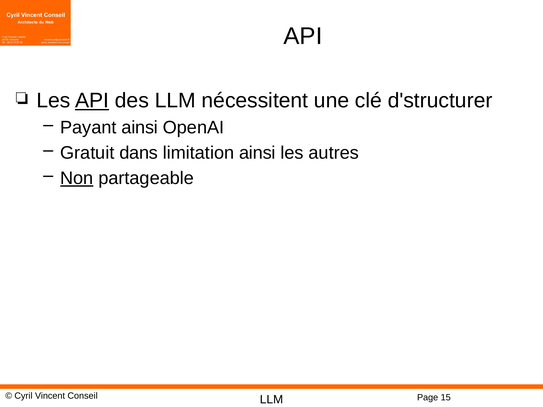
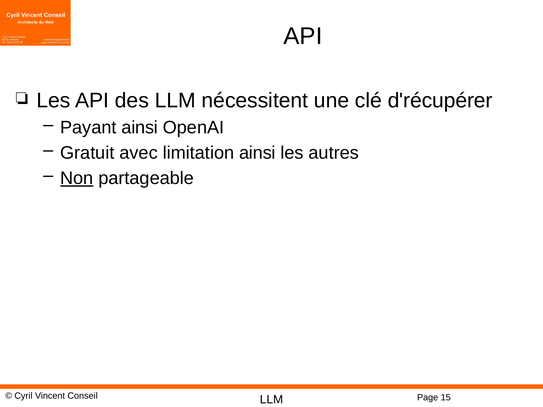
API at (92, 101) underline: present -> none
d'structurer: d'structurer -> d'récupérer
dans: dans -> avec
